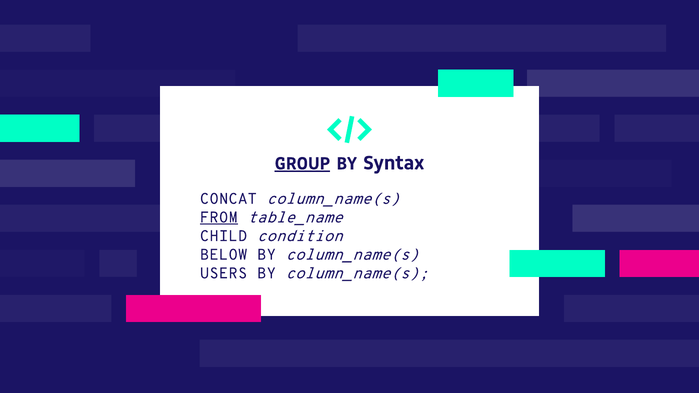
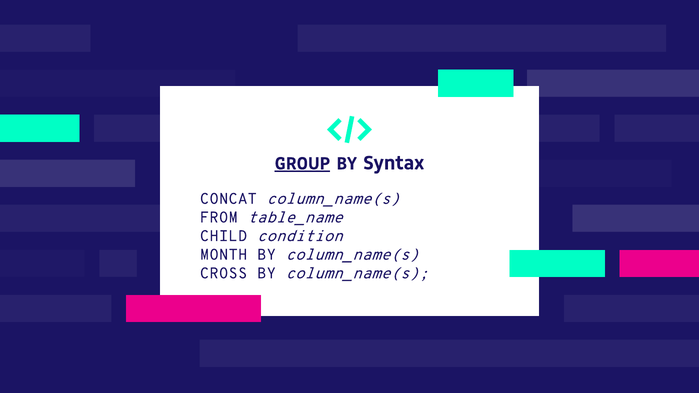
FROM underline: present -> none
BELOW: BELOW -> MONTH
USERS: USERS -> CROSS
